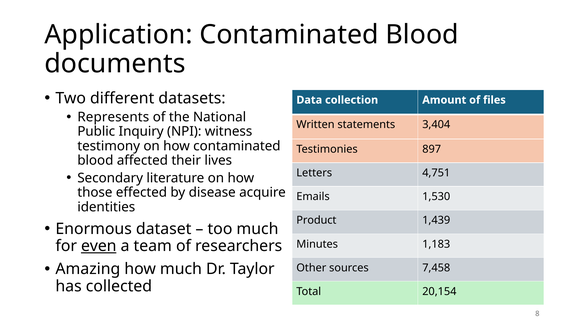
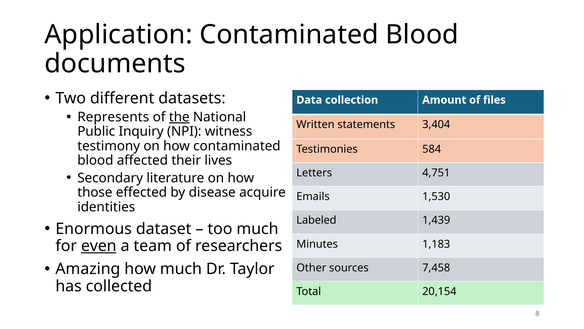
the underline: none -> present
897: 897 -> 584
Product: Product -> Labeled
